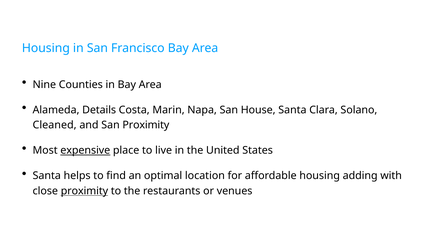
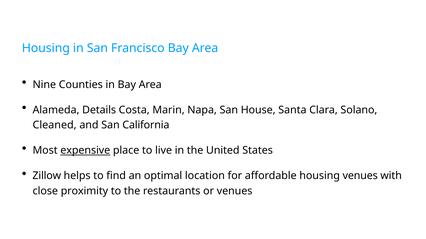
San Proximity: Proximity -> California
Santa at (47, 176): Santa -> Zillow
housing adding: adding -> venues
proximity at (84, 191) underline: present -> none
